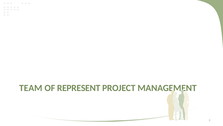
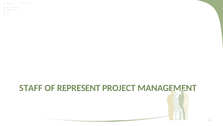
TEAM: TEAM -> STAFF
